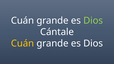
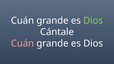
Cuán at (22, 43) colour: yellow -> pink
